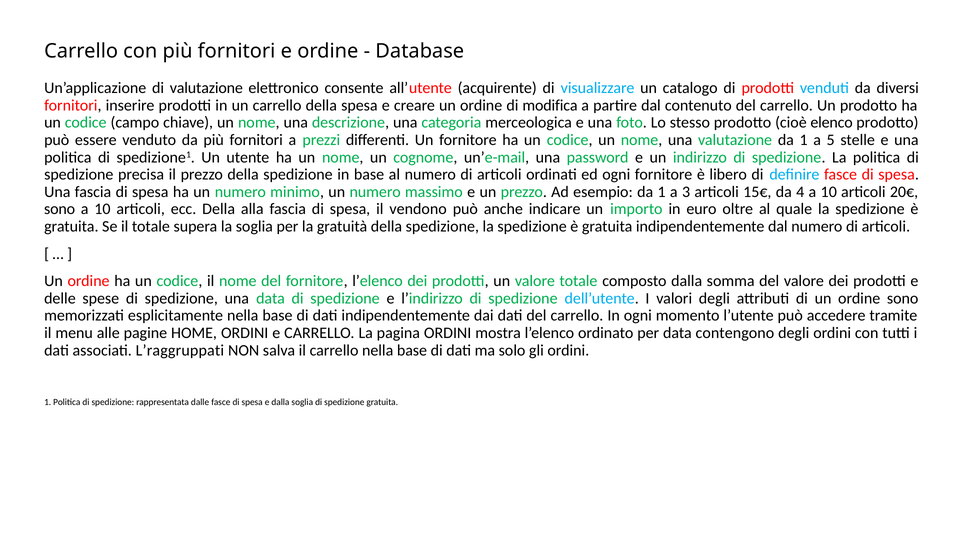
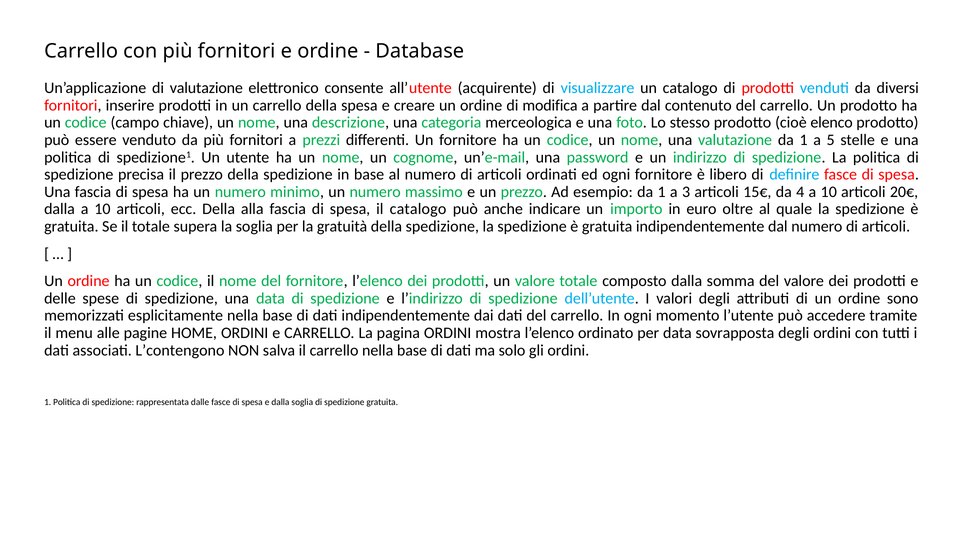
sono at (60, 209): sono -> dalla
il vendono: vendono -> catalogo
contengono: contengono -> sovrapposta
L’raggruppati: L’raggruppati -> L’contengono
